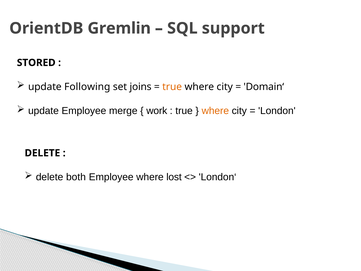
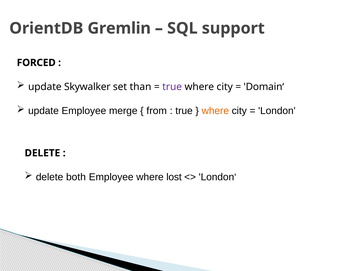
STORED: STORED -> FORCED
Following: Following -> Skywalker
joins: joins -> than
true at (172, 87) colour: orange -> purple
work: work -> from
